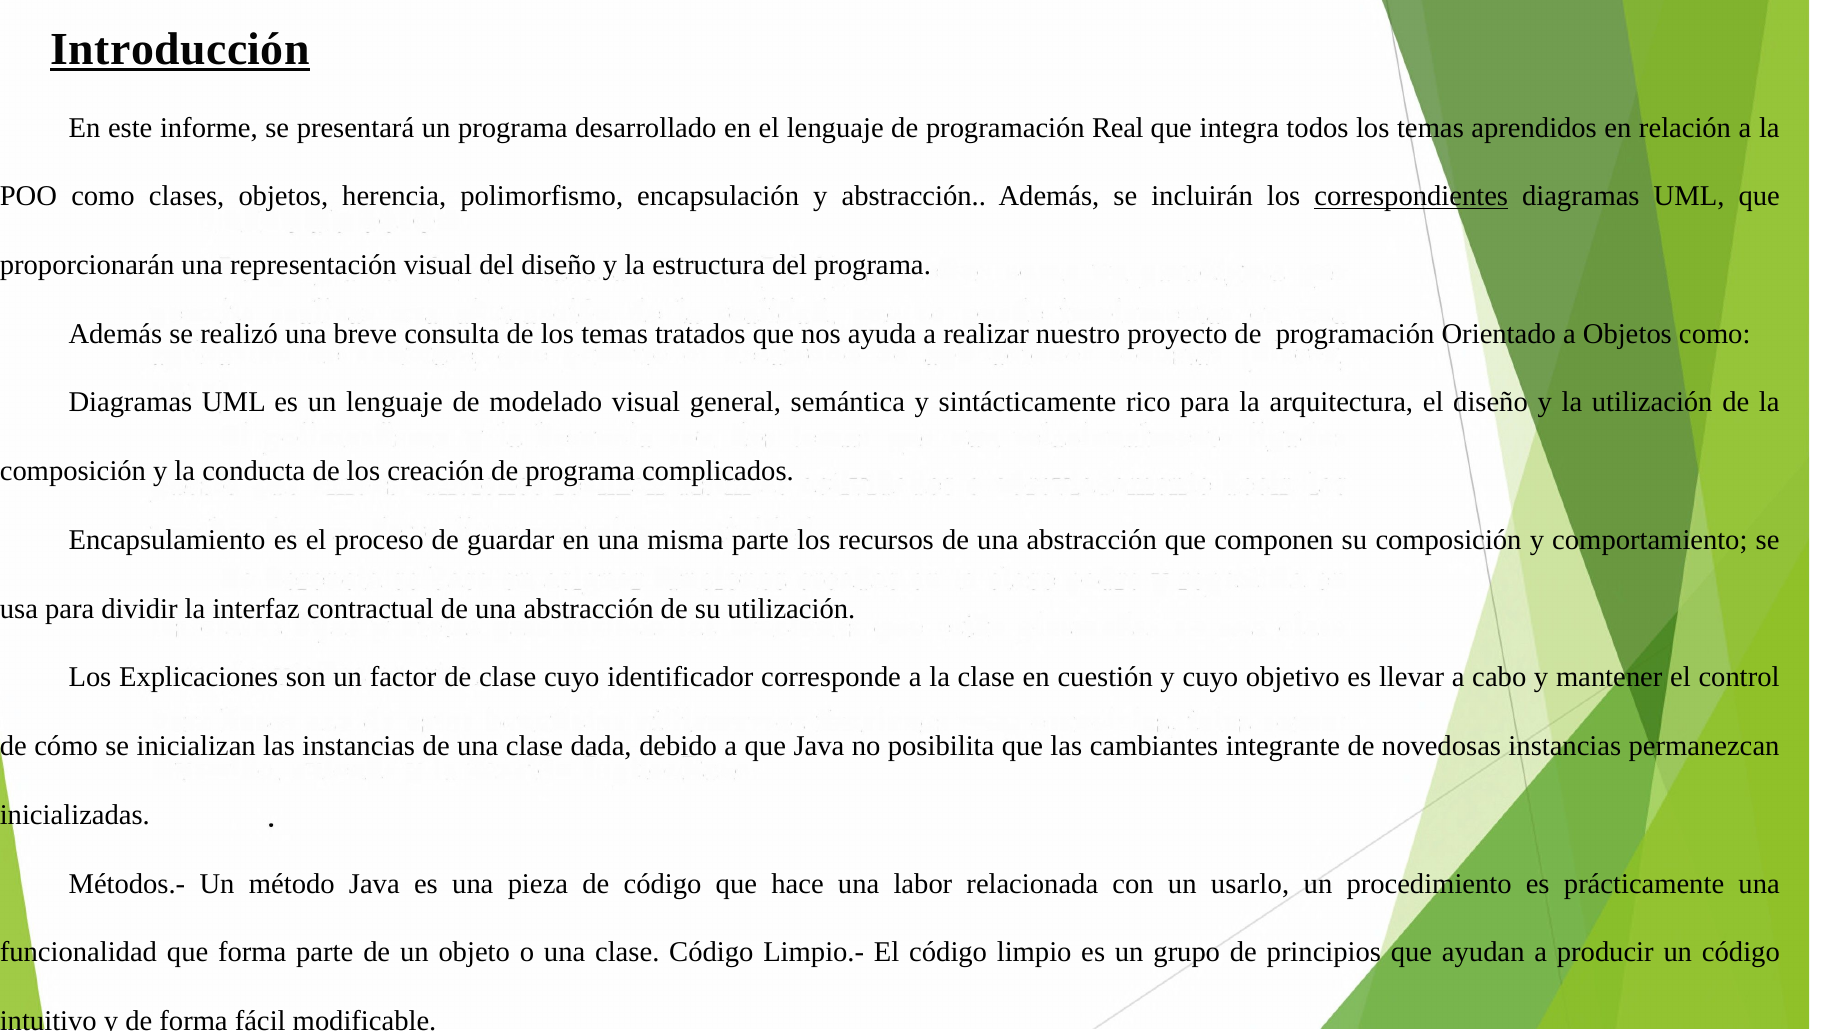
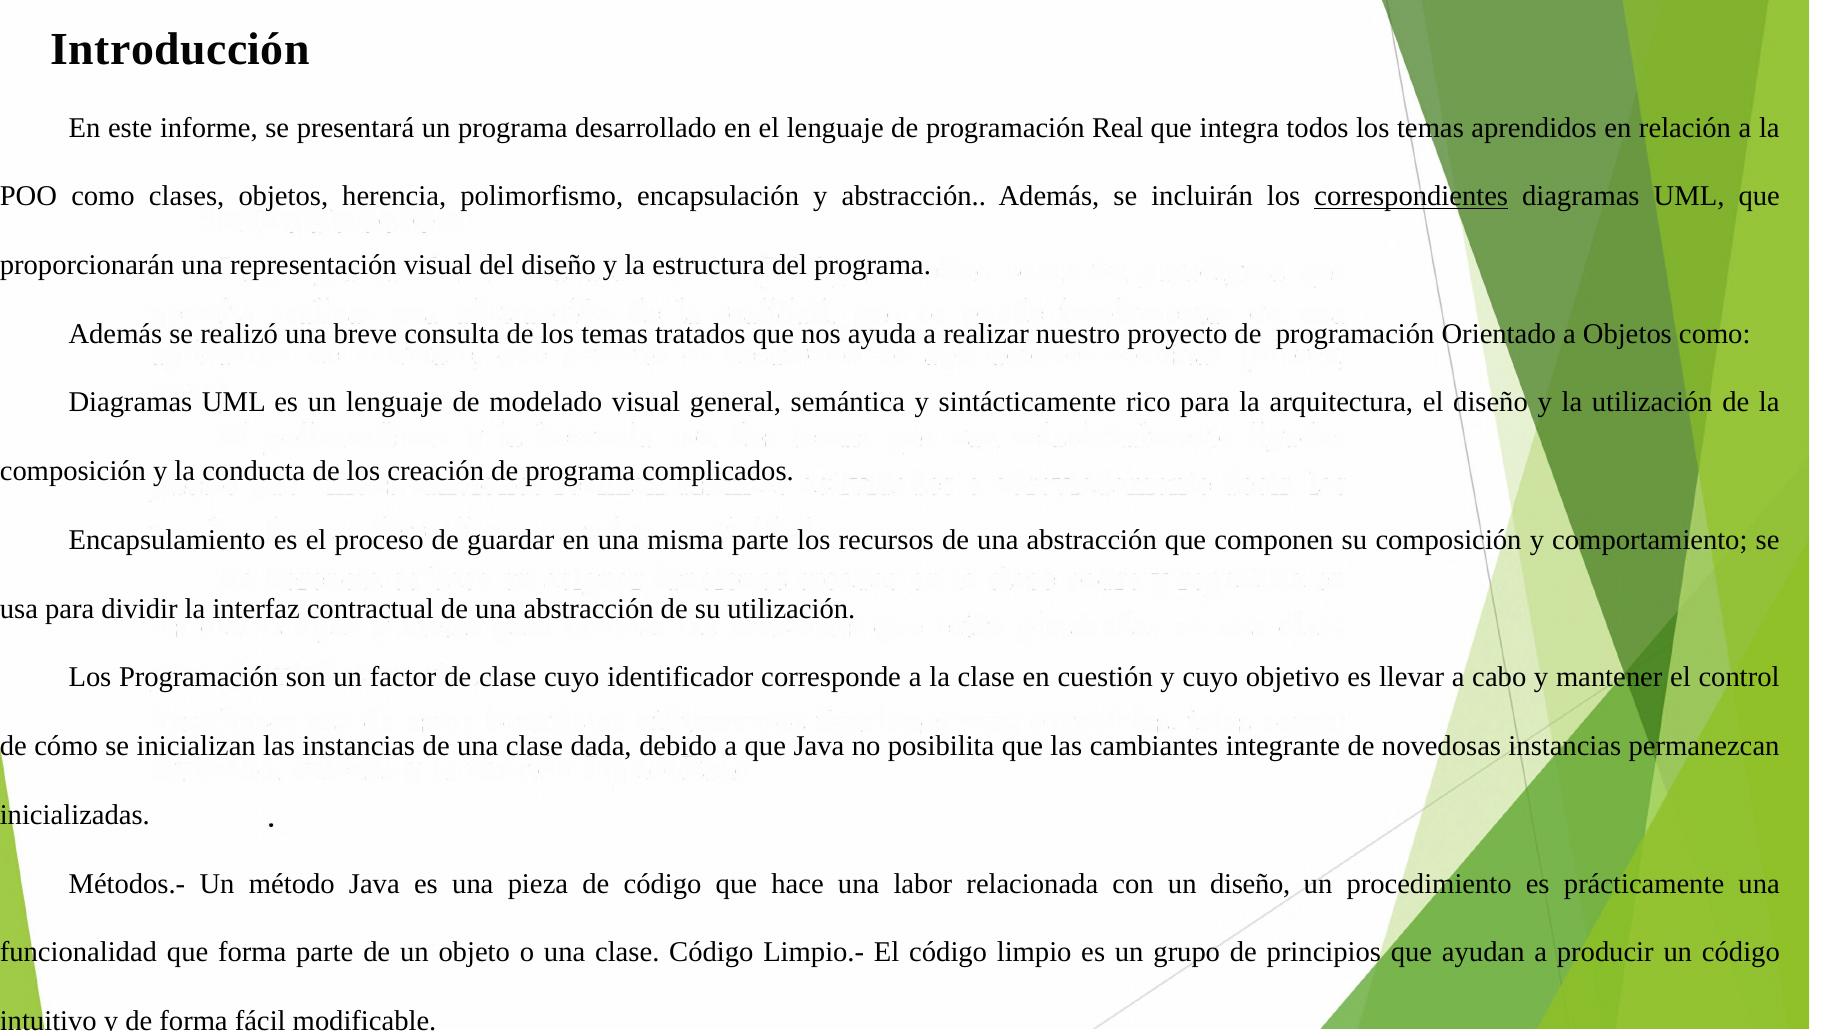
Introducción underline: present -> none
Los Explicaciones: Explicaciones -> Programación
un usarlo: usarlo -> diseño
